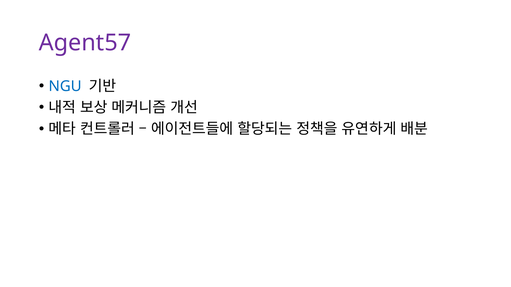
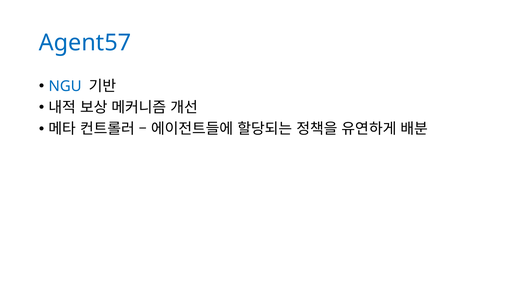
Agent57 colour: purple -> blue
